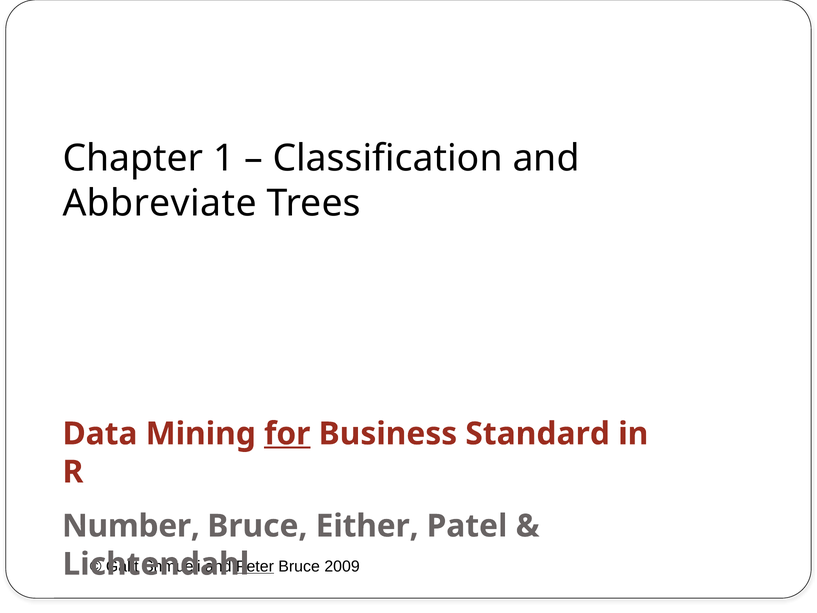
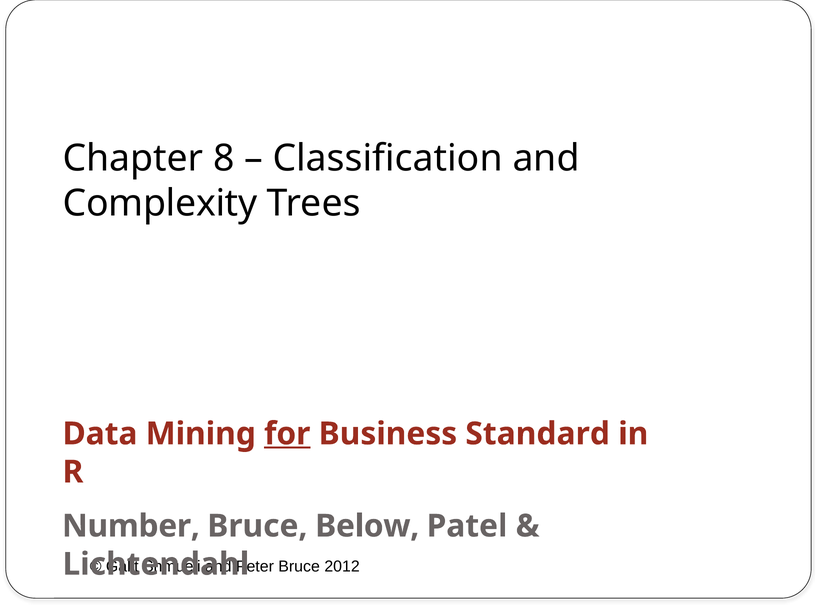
1: 1 -> 8
Abbreviate: Abbreviate -> Complexity
Either: Either -> Below
Peter underline: present -> none
2009: 2009 -> 2012
